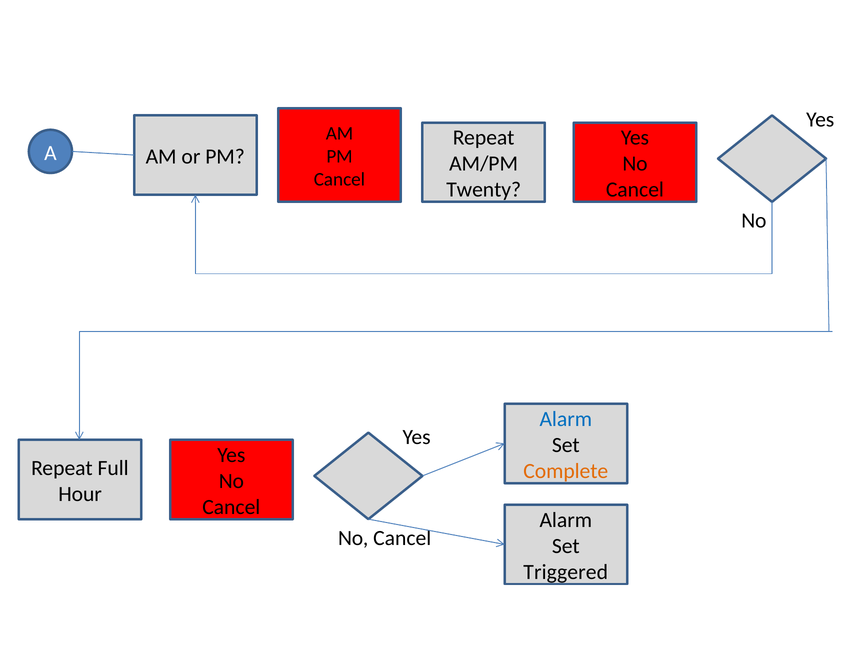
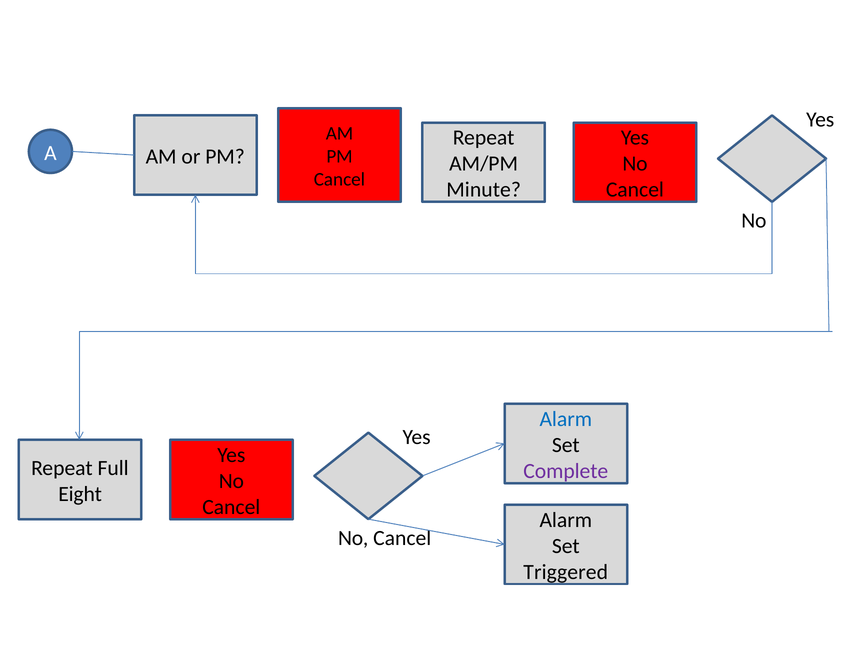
Twenty: Twenty -> Minute
Complete colour: orange -> purple
Hour: Hour -> Eight
